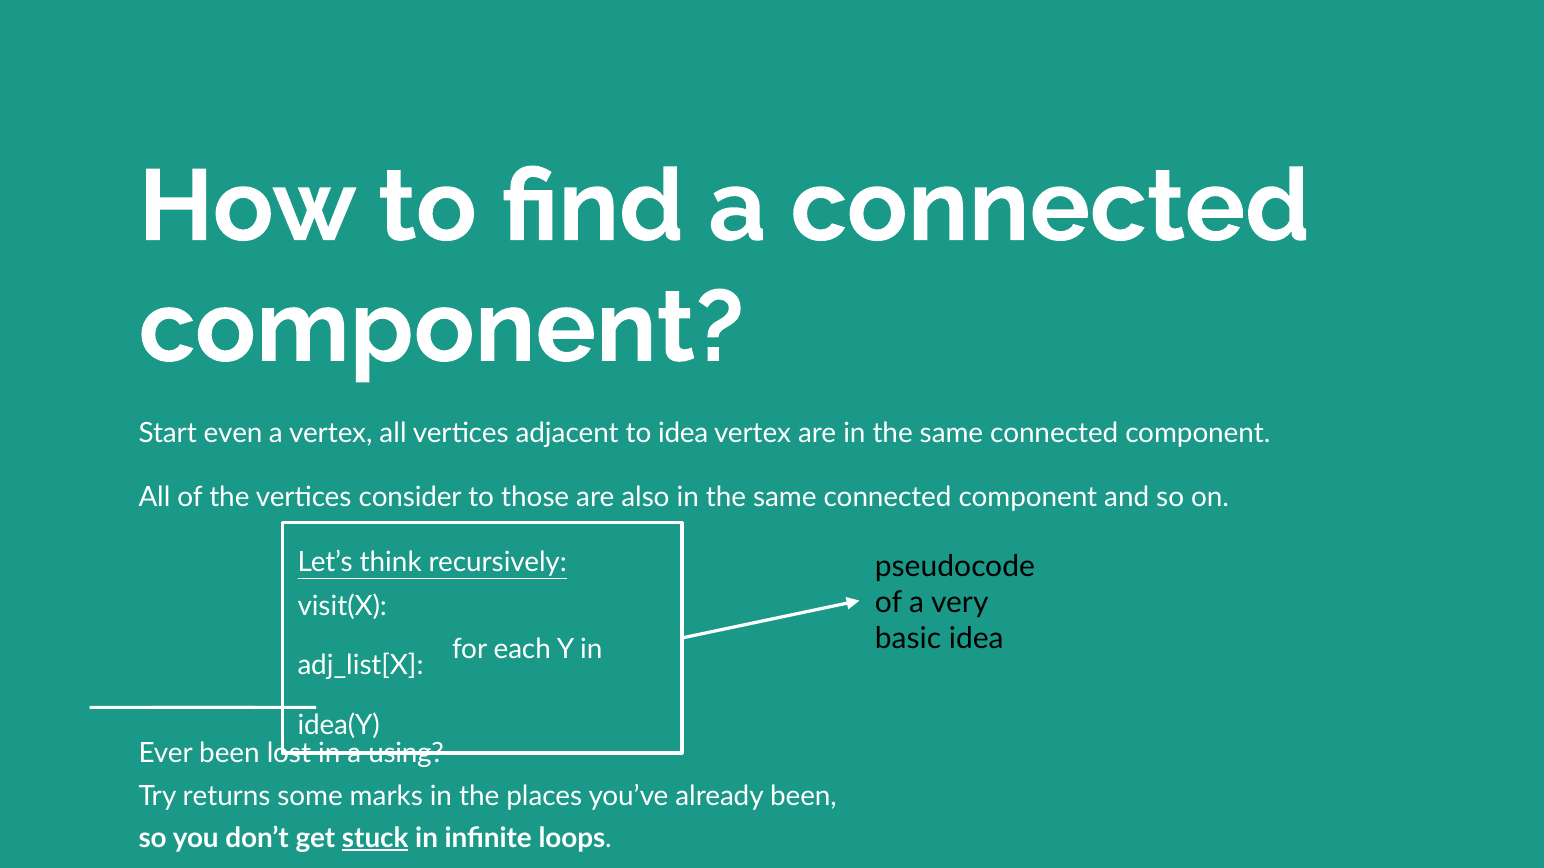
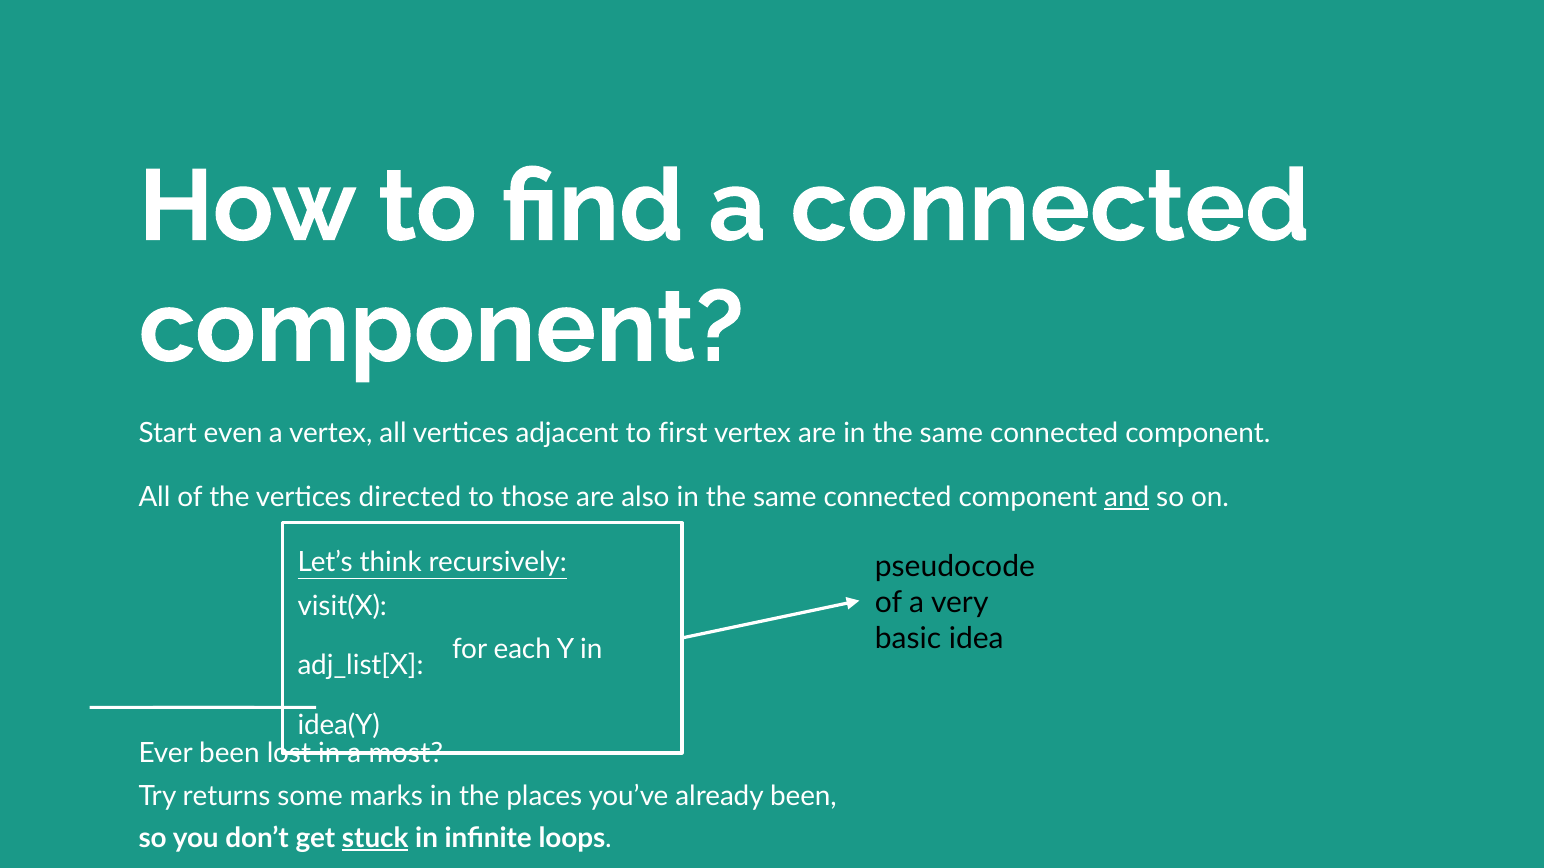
to idea: idea -> first
consider: consider -> directed
and underline: none -> present
using: using -> most
